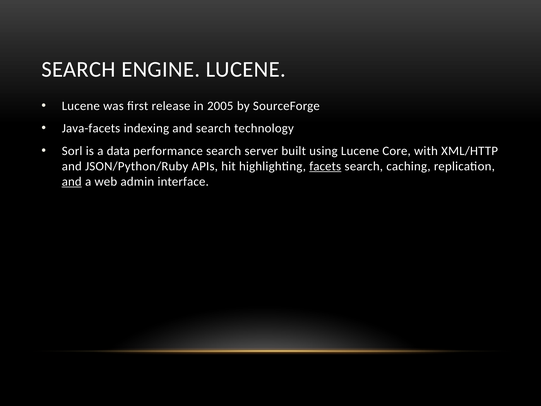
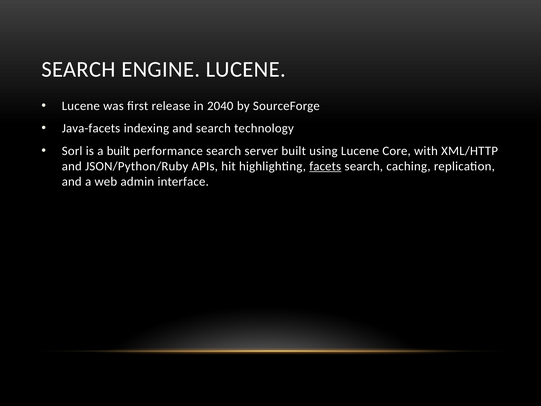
2005: 2005 -> 2040
a data: data -> built
and at (72, 181) underline: present -> none
